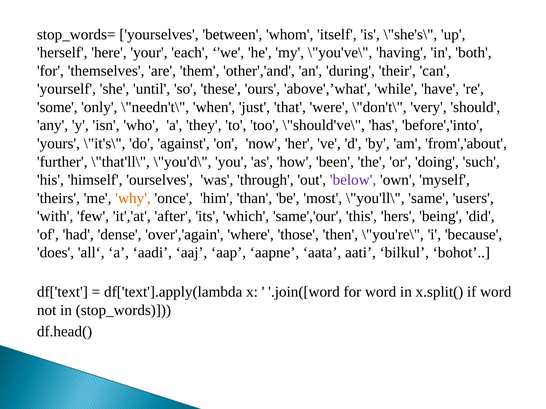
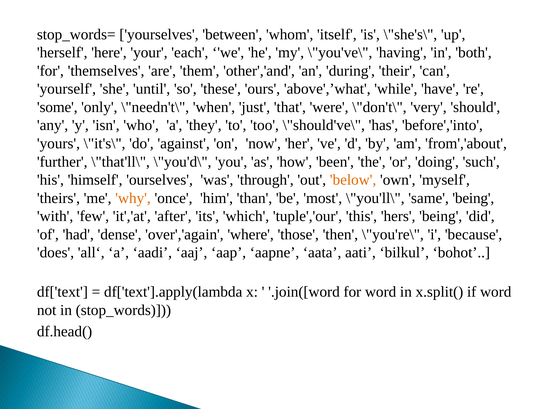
below colour: purple -> orange
same users: users -> being
same','our: same','our -> tuple','our
